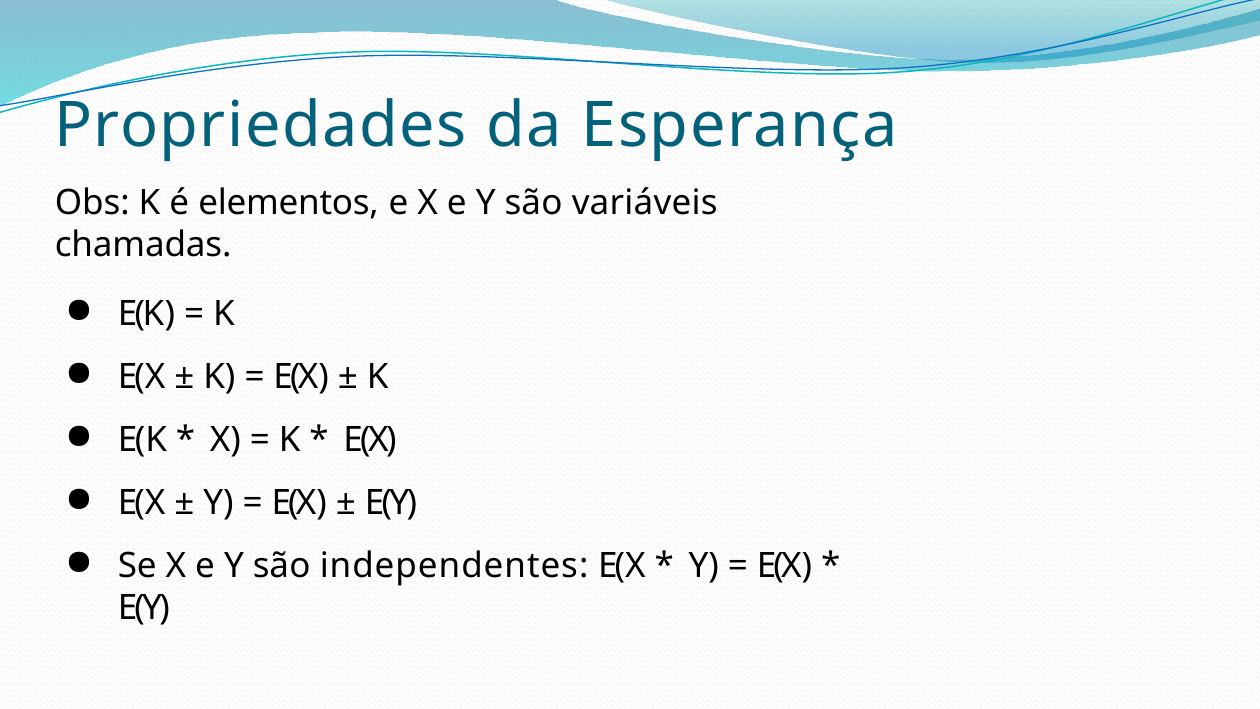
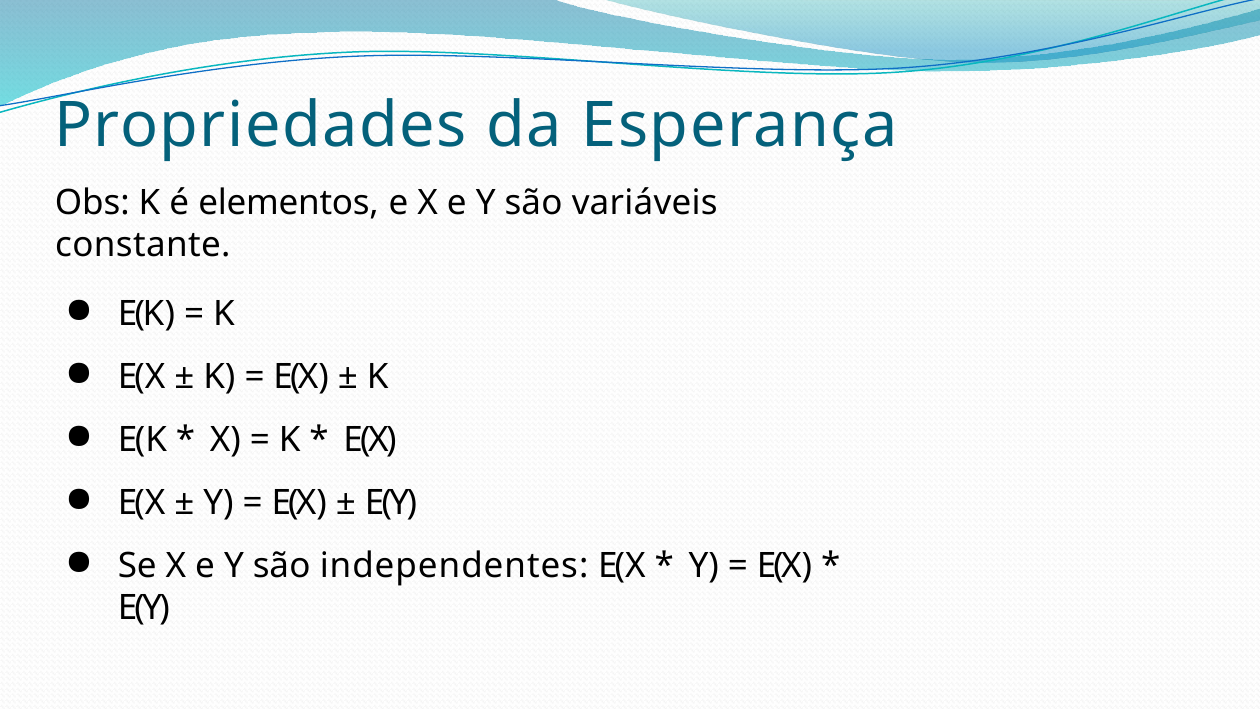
chamadas: chamadas -> constante
